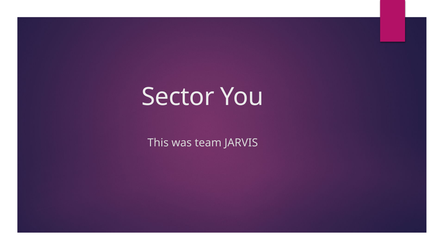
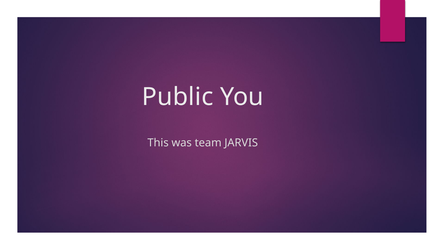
Sector: Sector -> Public
